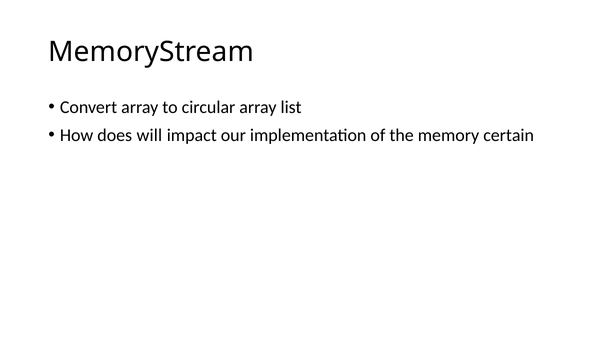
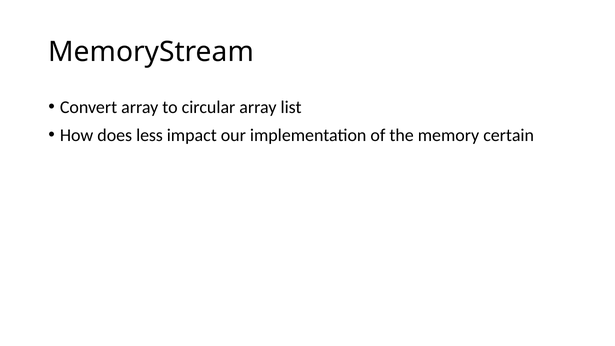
will: will -> less
